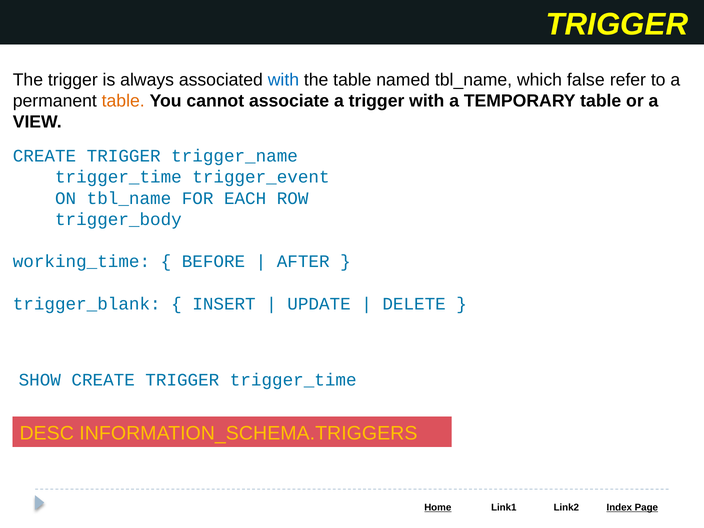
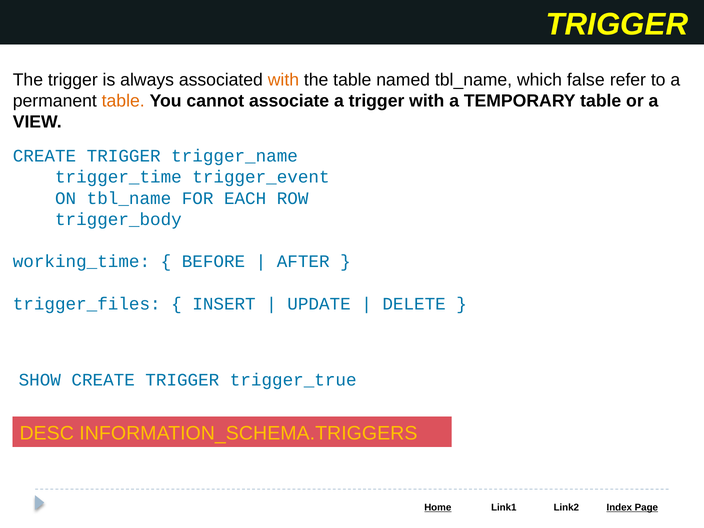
with at (283, 80) colour: blue -> orange
trigger_blank: trigger_blank -> trigger_files
TRIGGER trigger_time: trigger_time -> trigger_true
